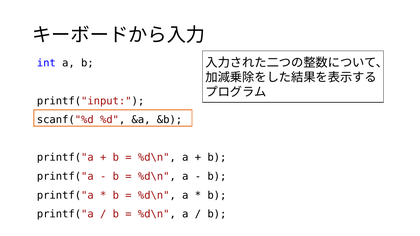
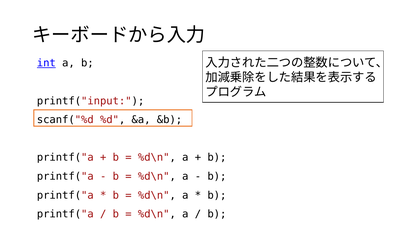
int underline: none -> present
